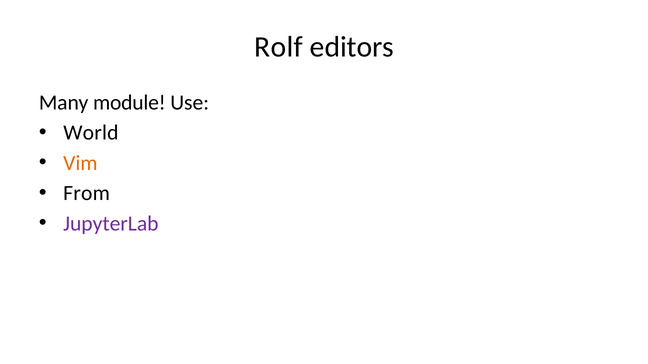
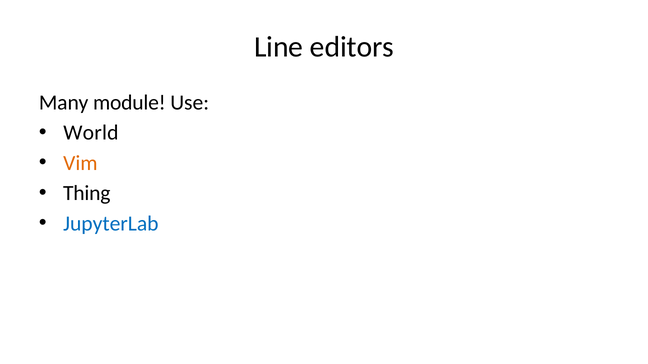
Rolf: Rolf -> Line
From: From -> Thing
JupyterLab colour: purple -> blue
